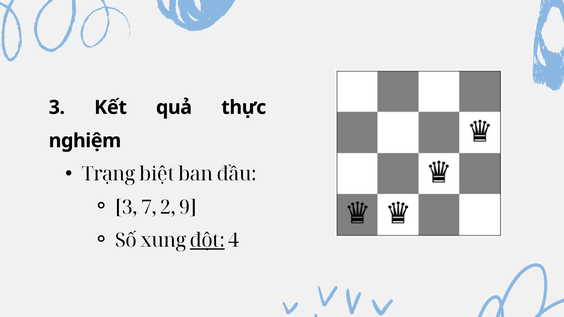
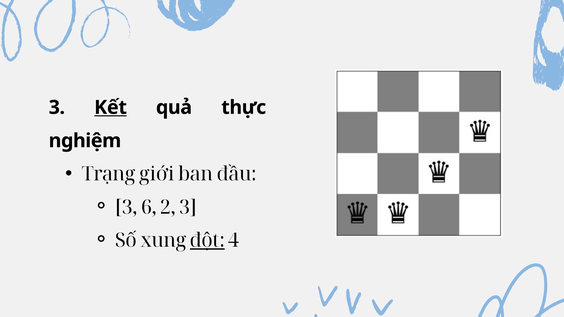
Kết underline: none -> present
biệt: biệt -> giới
7: 7 -> 6
2 9: 9 -> 3
